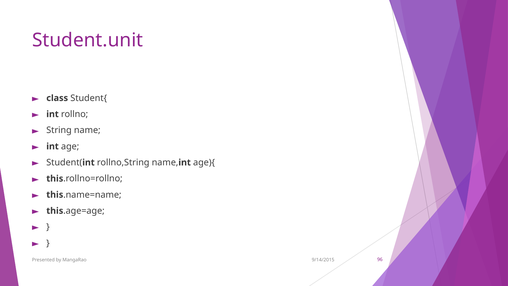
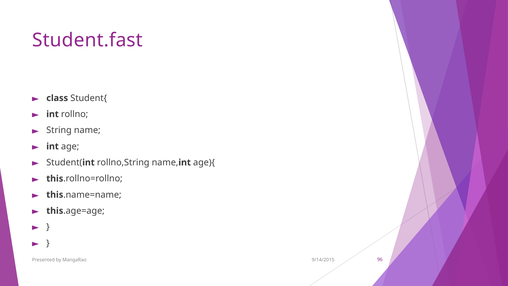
Student.unit: Student.unit -> Student.fast
